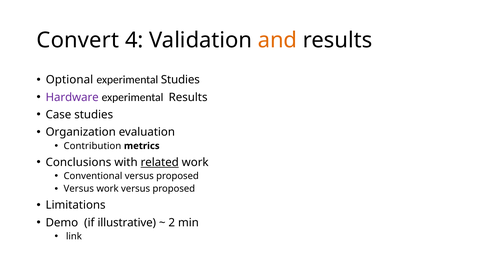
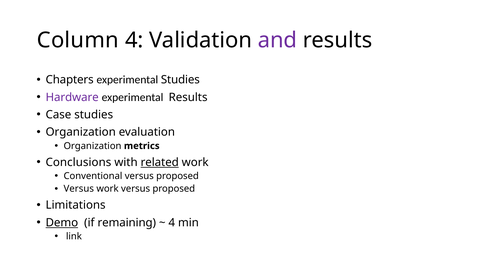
Convert: Convert -> Column
and colour: orange -> purple
Optional: Optional -> Chapters
Contribution at (92, 146): Contribution -> Organization
Demo underline: none -> present
illustrative: illustrative -> remaining
2 at (172, 223): 2 -> 4
